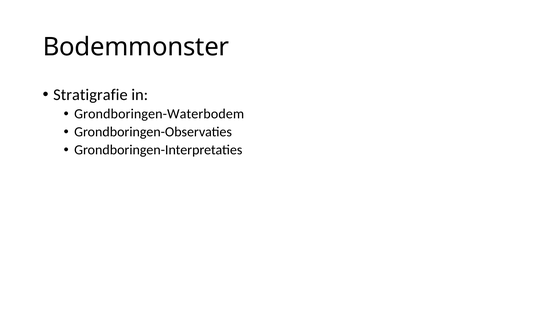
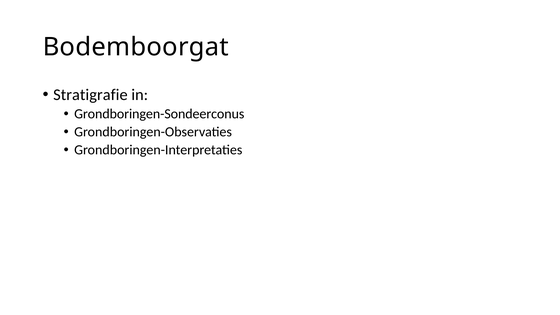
Bodemmonster: Bodemmonster -> Bodemboorgat
Grondboringen-Waterbodem: Grondboringen-Waterbodem -> Grondboringen-Sondeerconus
